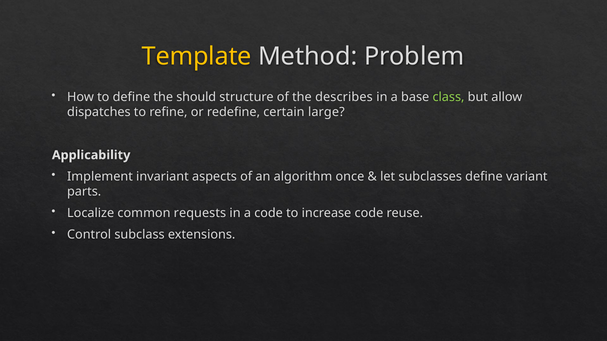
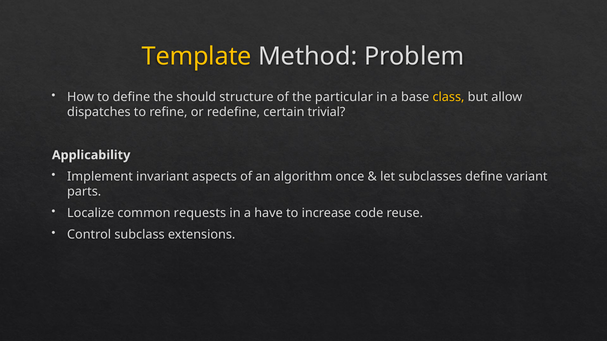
describes: describes -> particular
class colour: light green -> yellow
large: large -> trivial
a code: code -> have
